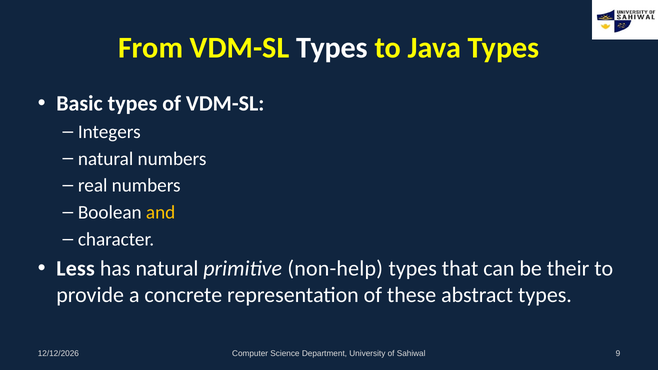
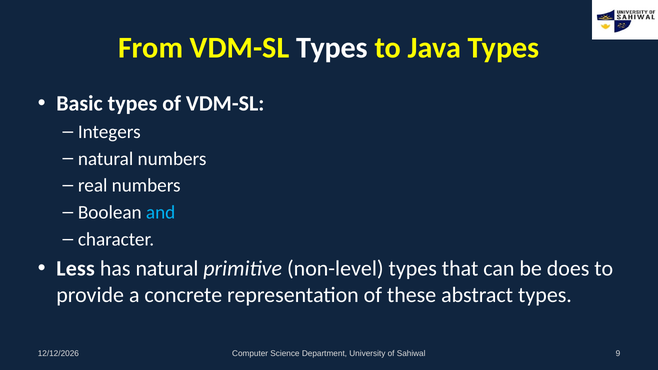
and colour: yellow -> light blue
non-help: non-help -> non-level
their: their -> does
